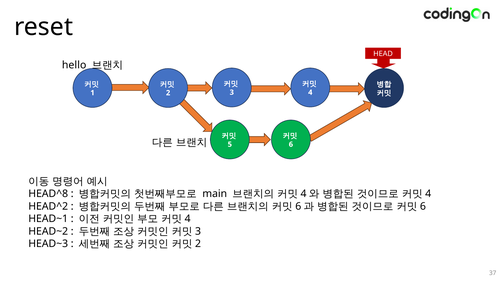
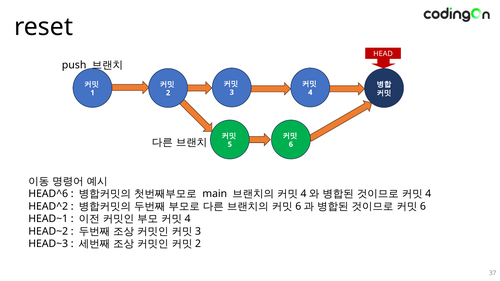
hello: hello -> push
HEAD^8: HEAD^8 -> HEAD^6
